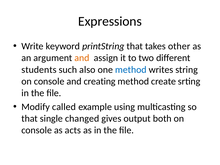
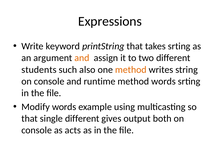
takes other: other -> srting
method at (131, 70) colour: blue -> orange
creating: creating -> runtime
method create: create -> words
Modify called: called -> words
single changed: changed -> different
